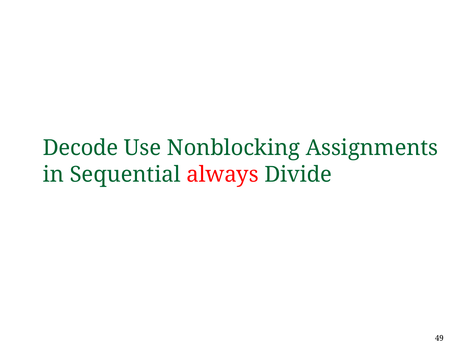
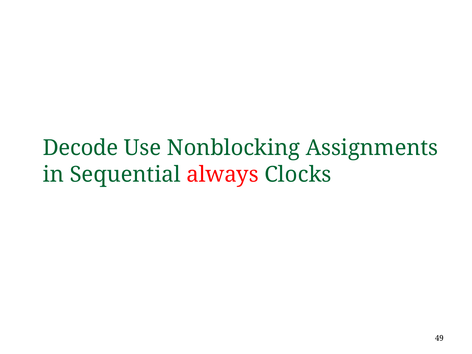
Divide: Divide -> Clocks
